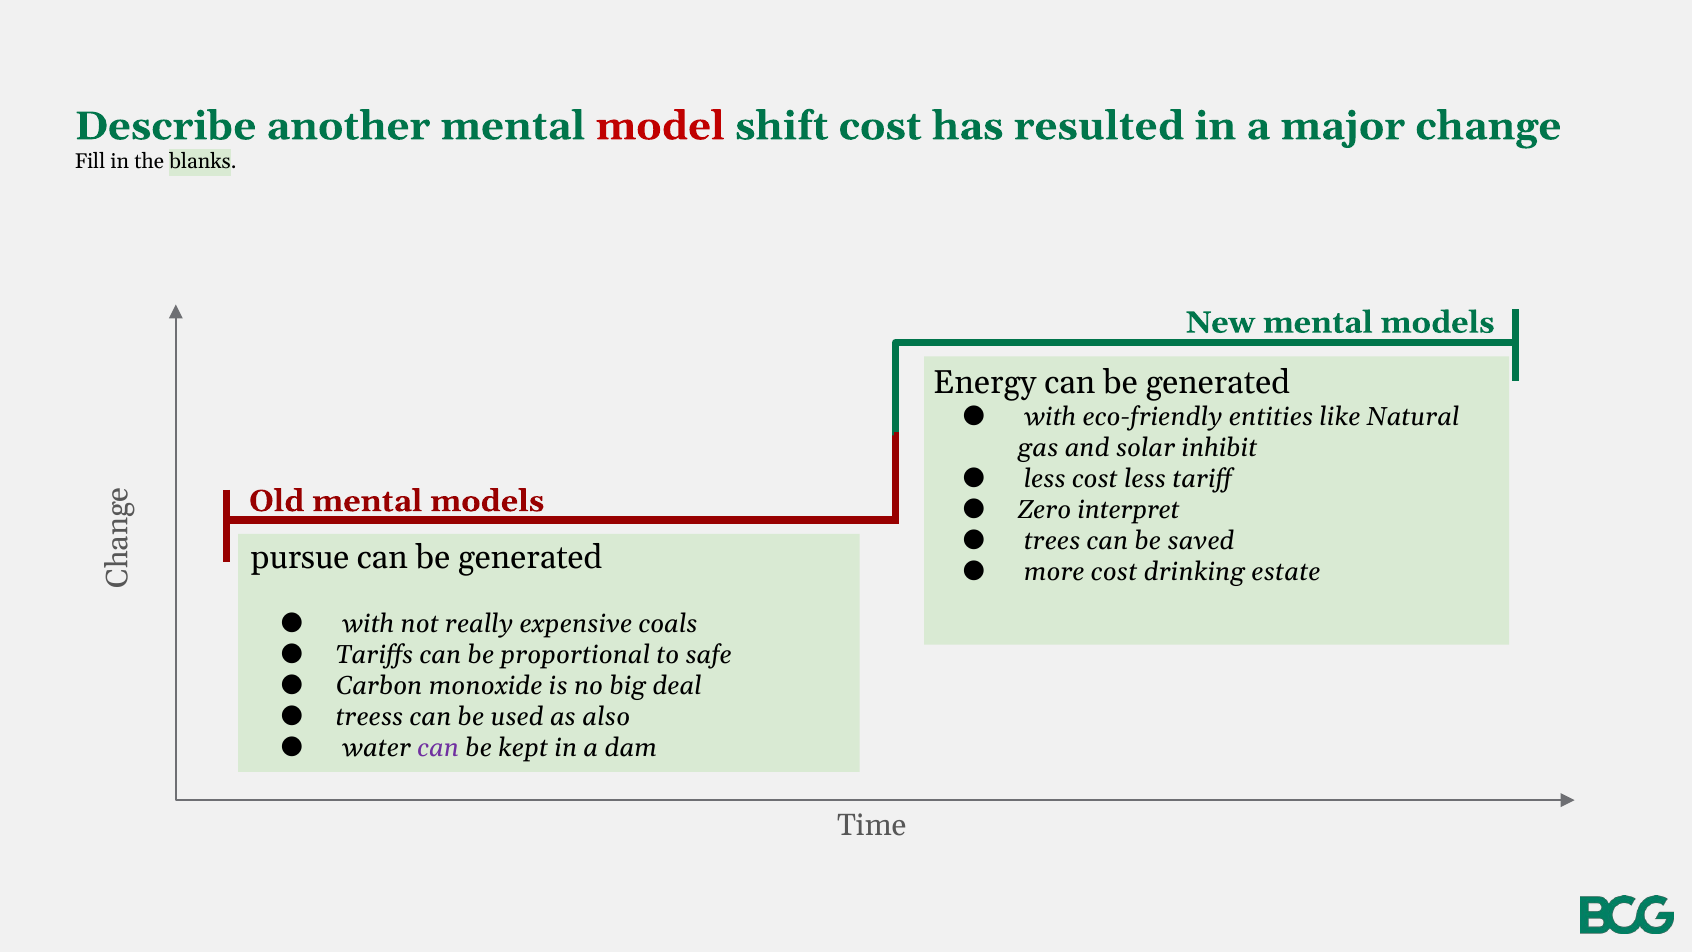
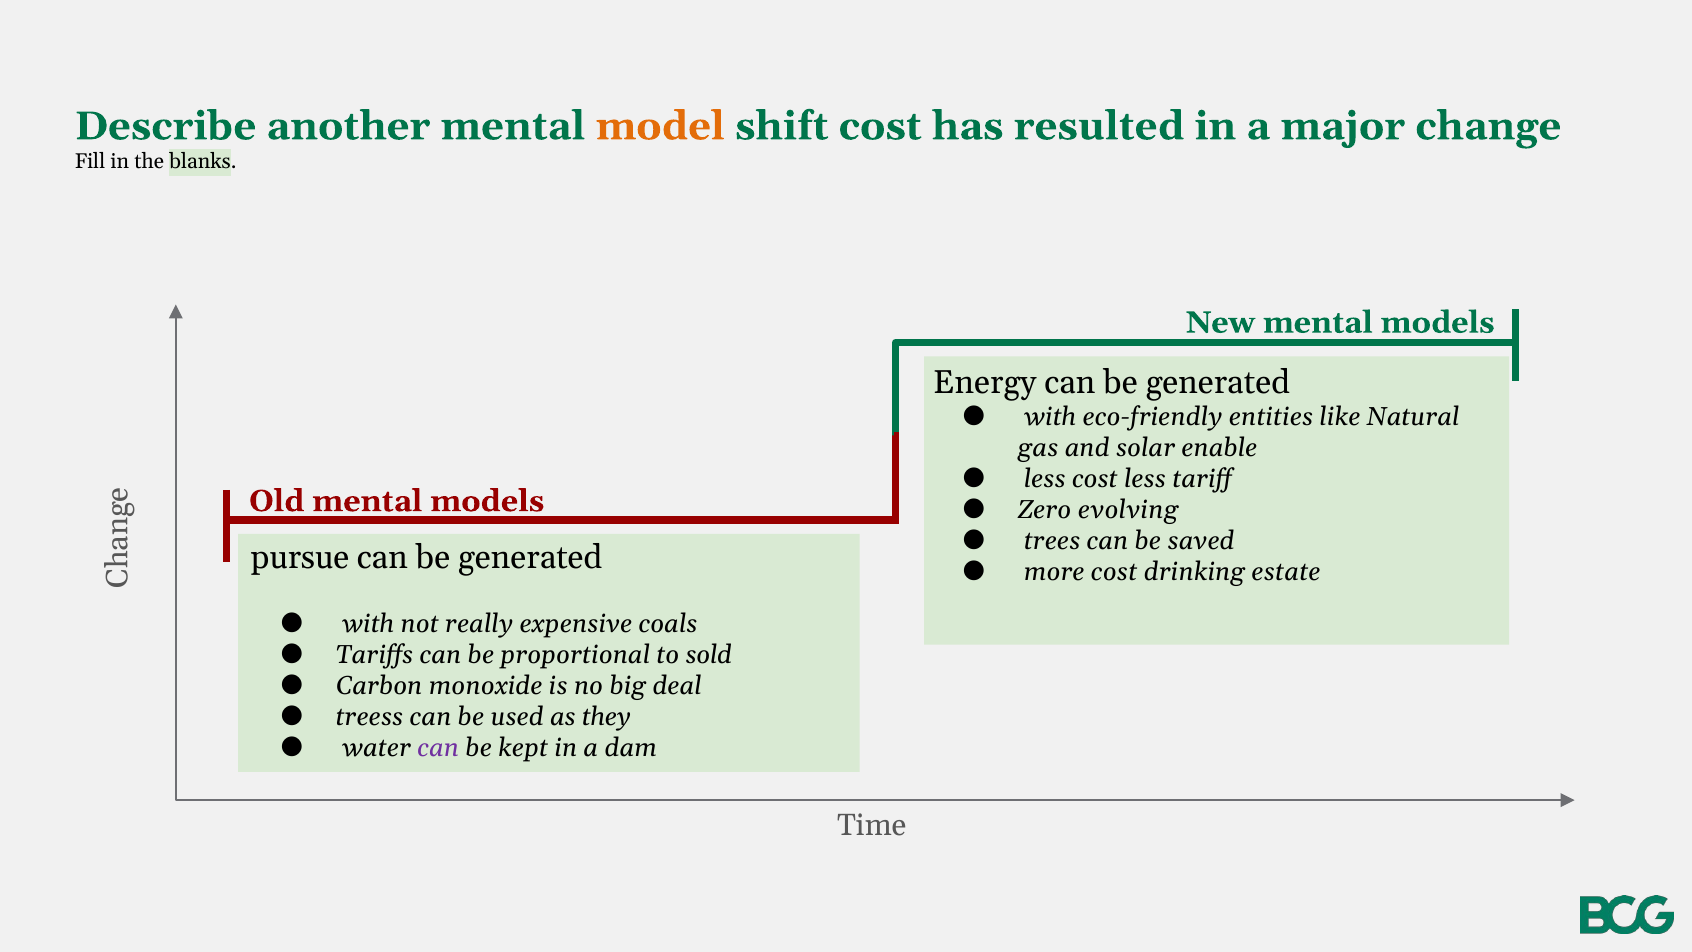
model colour: red -> orange
inhibit: inhibit -> enable
interpret: interpret -> evolving
safe: safe -> sold
also: also -> they
